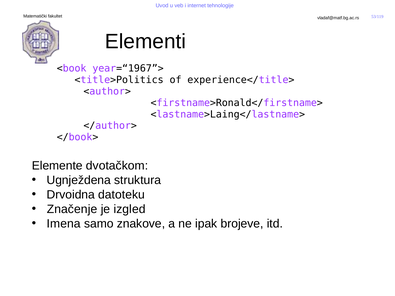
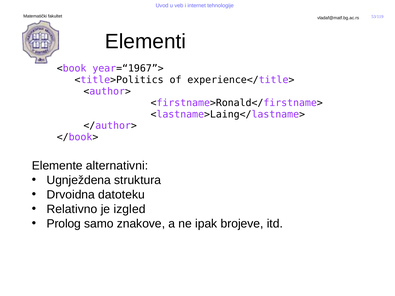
dvotačkom: dvotačkom -> alternativni
Značenje: Značenje -> Relativno
Imena: Imena -> Prolog
